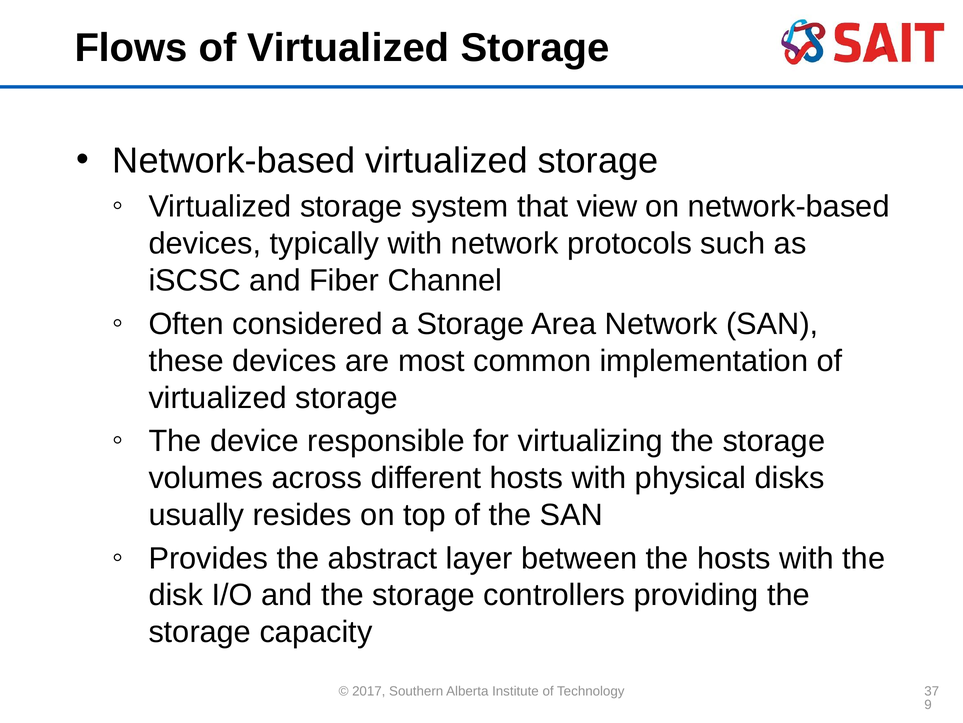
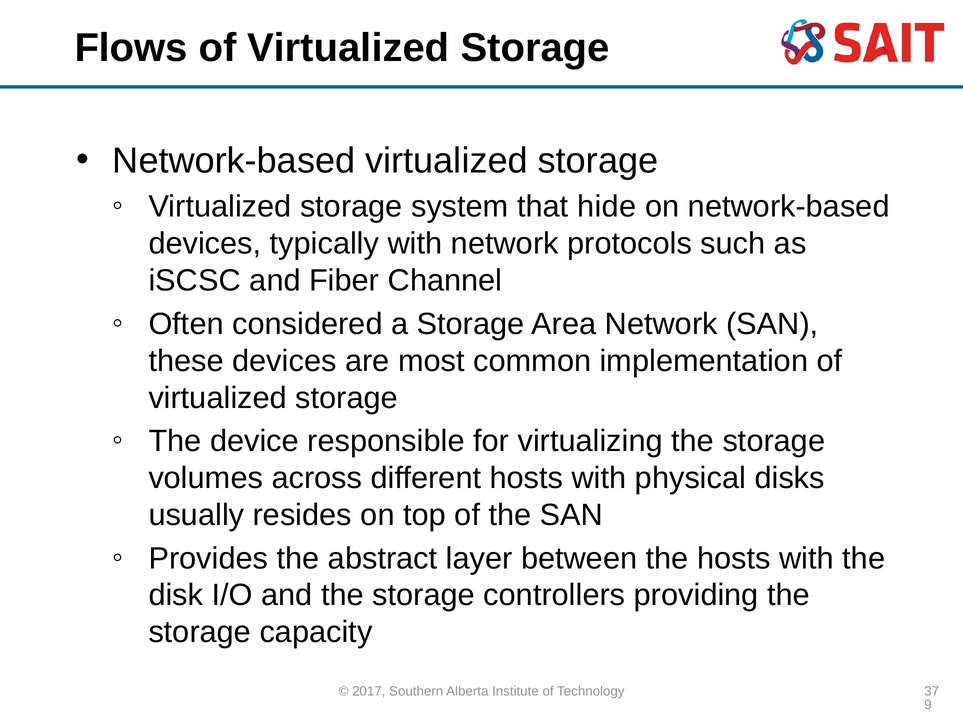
view: view -> hide
